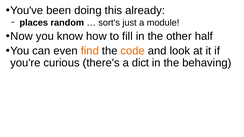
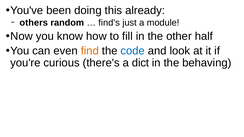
places: places -> others
sort's: sort's -> find's
code colour: orange -> blue
